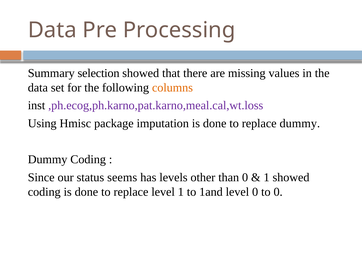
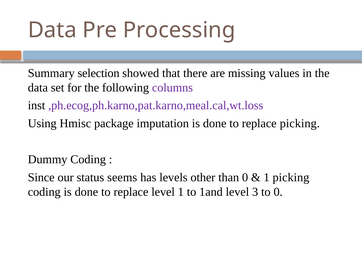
columns colour: orange -> purple
replace dummy: dummy -> picking
1 showed: showed -> picking
level 0: 0 -> 3
